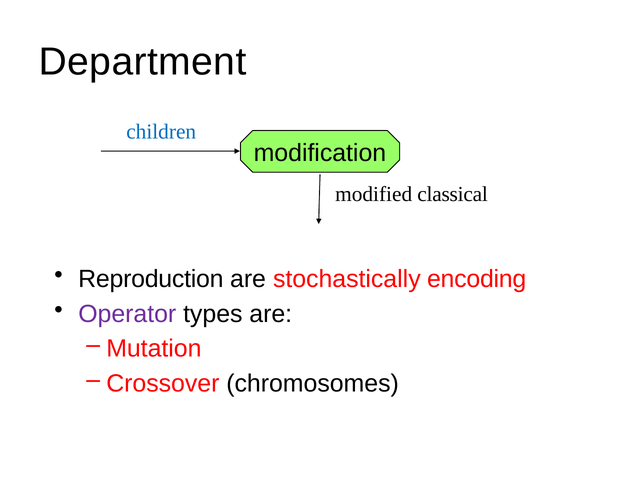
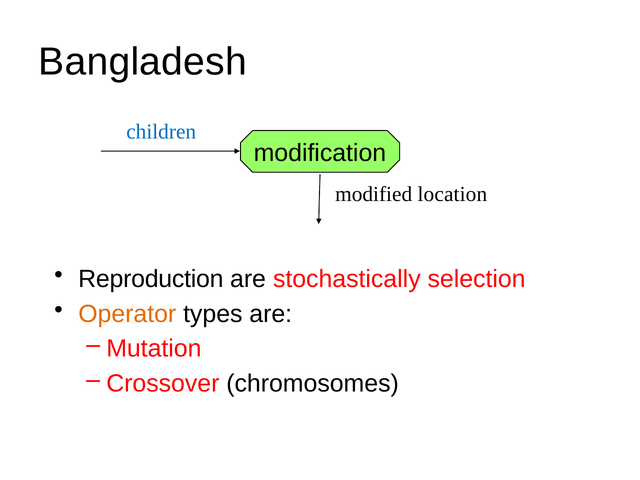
Department: Department -> Bangladesh
classical: classical -> location
encoding: encoding -> selection
Operator colour: purple -> orange
